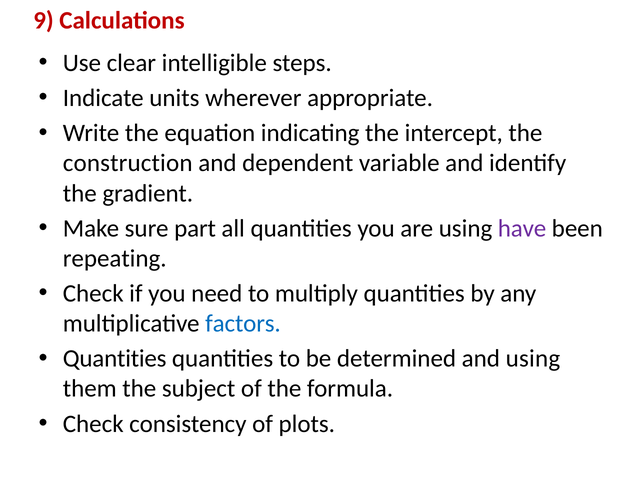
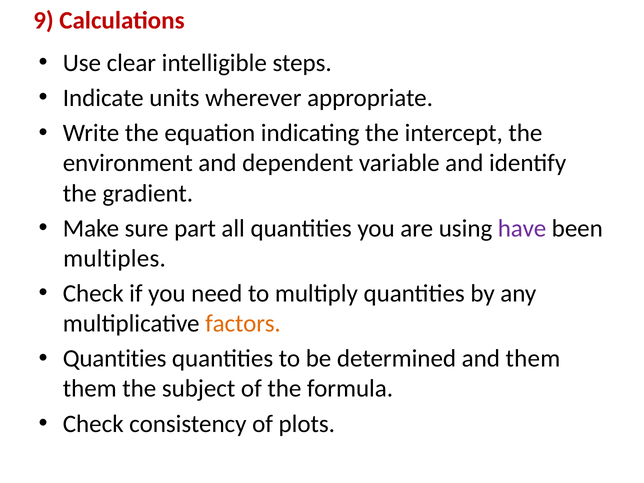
construction: construction -> environment
repeating: repeating -> multiples
factors colour: blue -> orange
and using: using -> them
